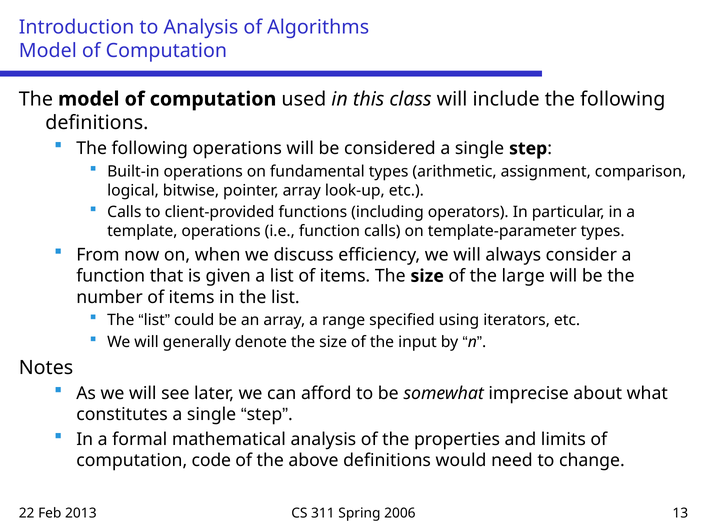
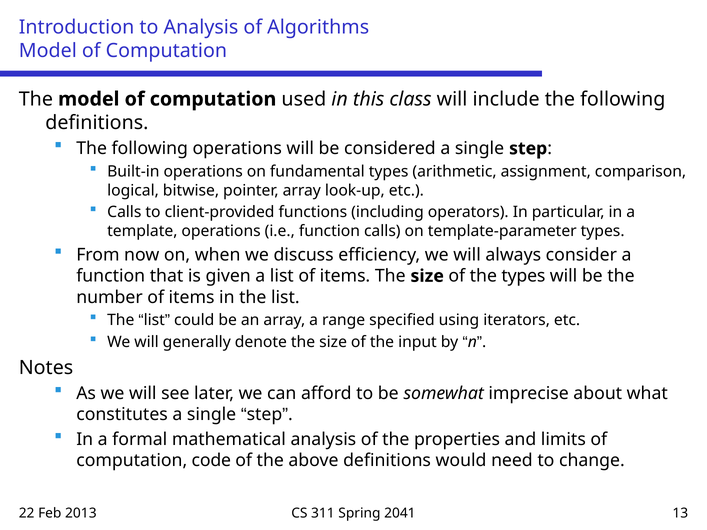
the large: large -> types
2006: 2006 -> 2041
